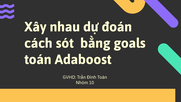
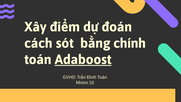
nhau: nhau -> điểm
goals: goals -> chính
Adaboost underline: none -> present
